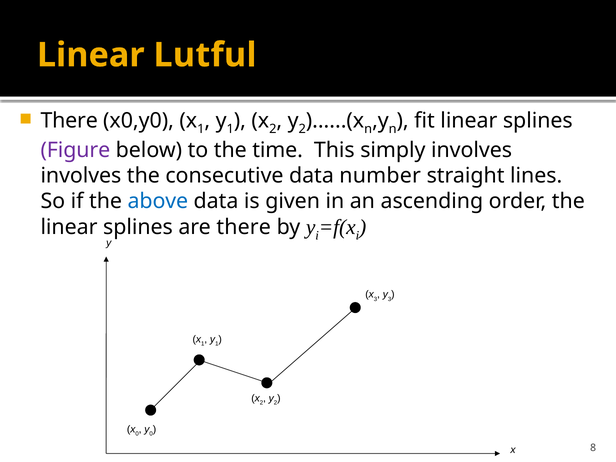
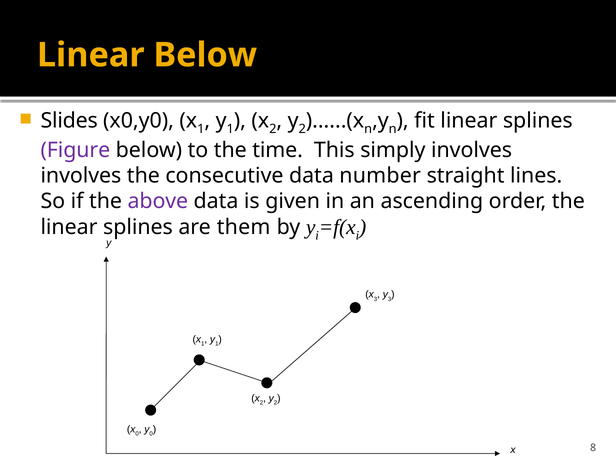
Linear Lutful: Lutful -> Below
There at (69, 121): There -> Slides
above colour: blue -> purple
are there: there -> them
